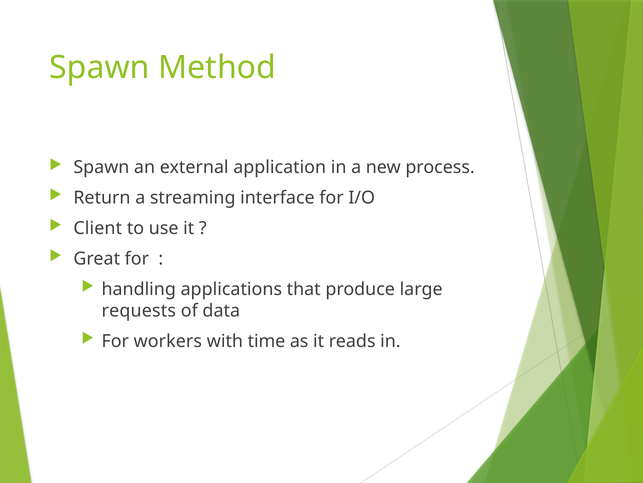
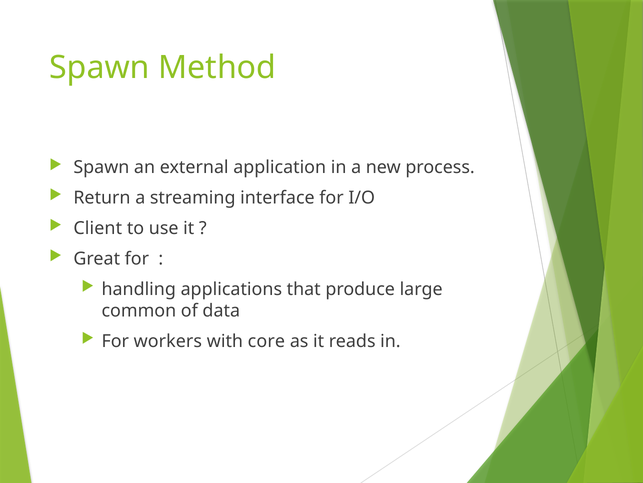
requests: requests -> common
time: time -> core
